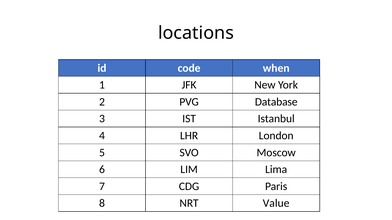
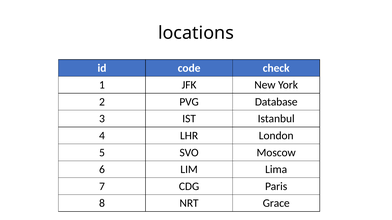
when: when -> check
Value: Value -> Grace
